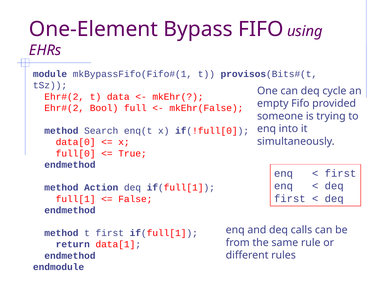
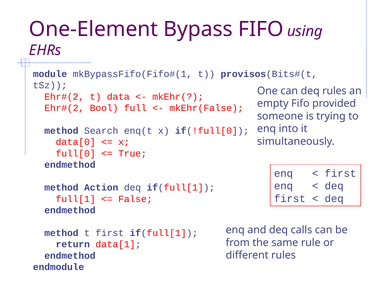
deq cycle: cycle -> rules
